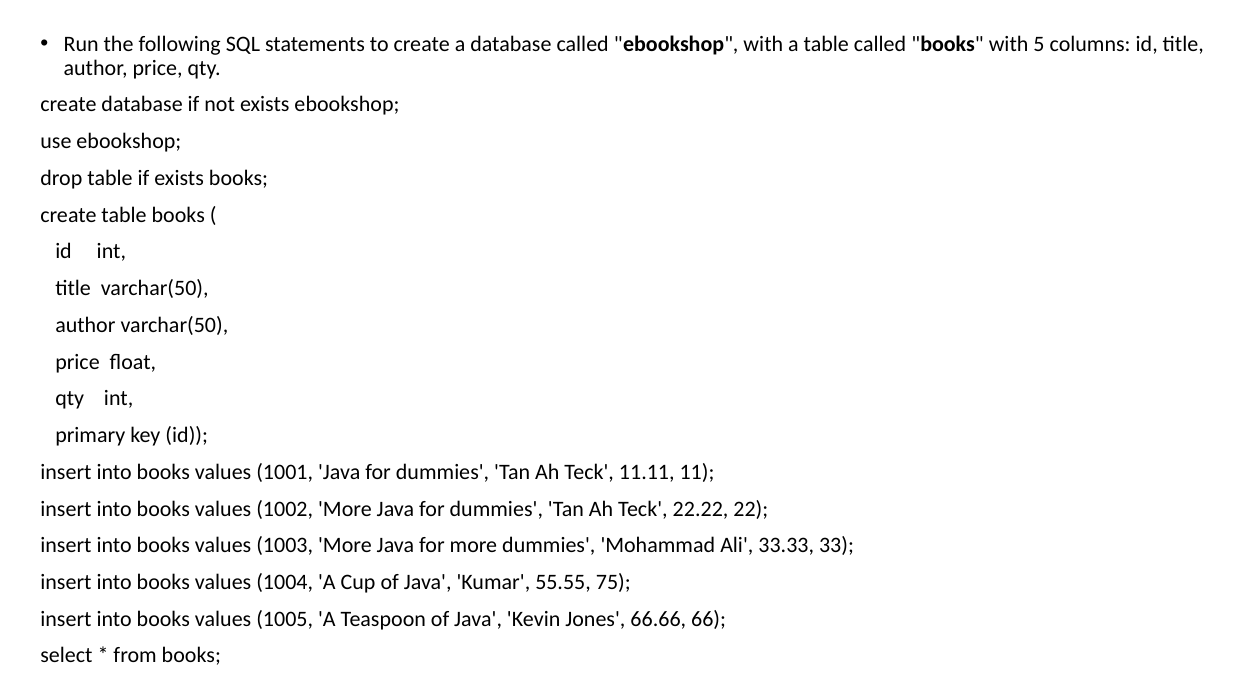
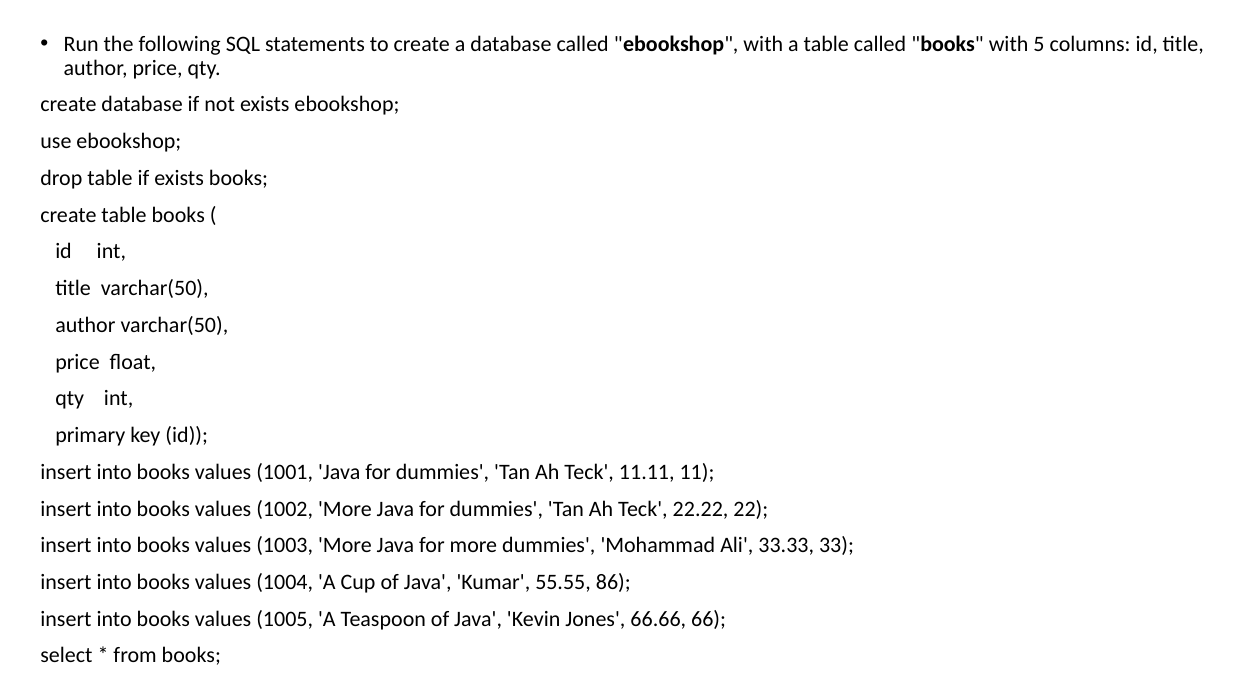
75: 75 -> 86
